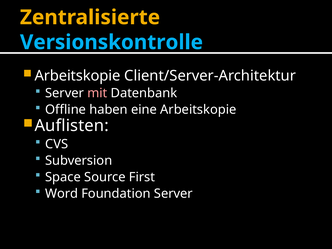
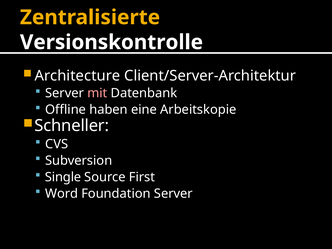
Versionskontrolle colour: light blue -> white
Arbeitskopie at (78, 76): Arbeitskopie -> Architecture
Auflisten: Auflisten -> Schneller
Space: Space -> Single
